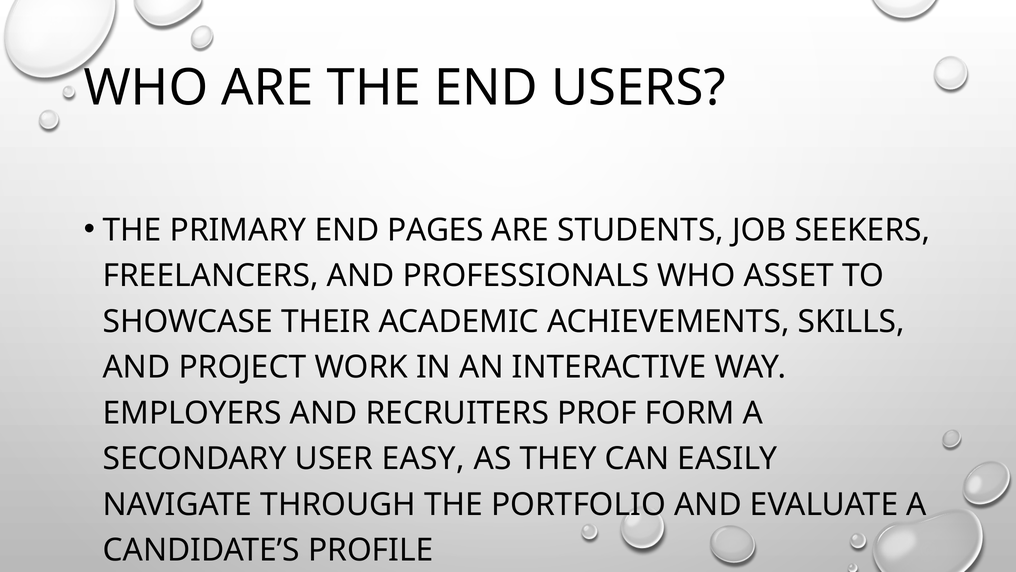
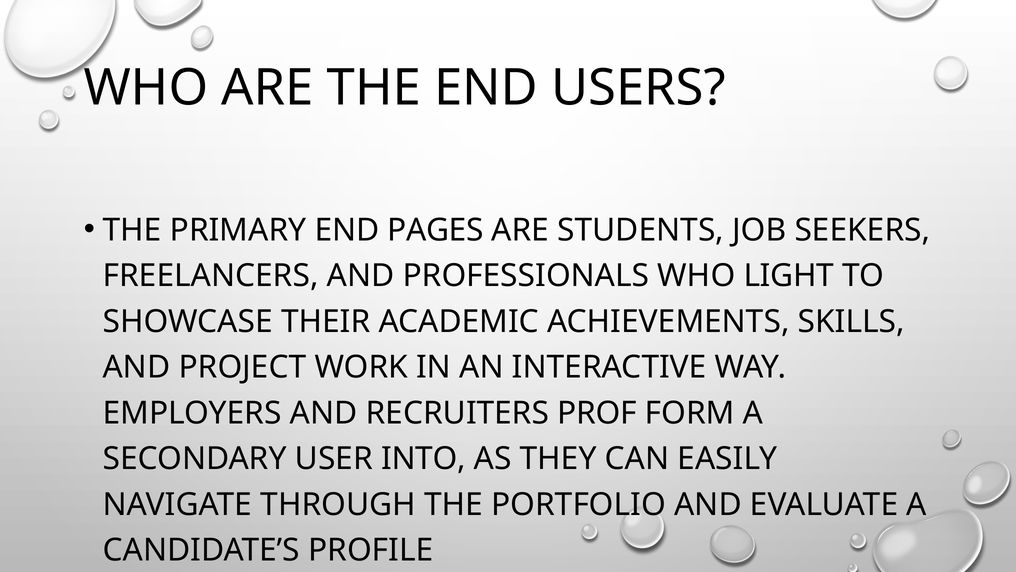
ASSET: ASSET -> LIGHT
EASY: EASY -> INTO
